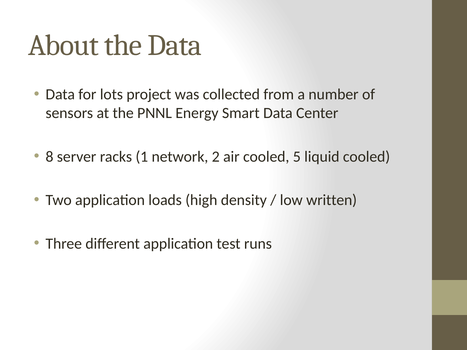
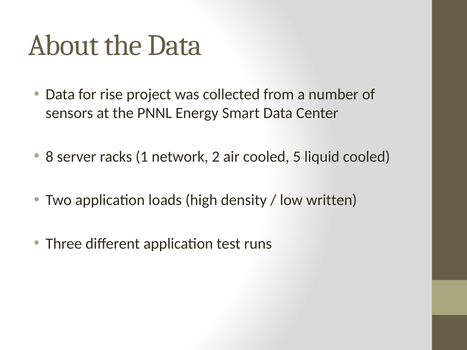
lots: lots -> rise
